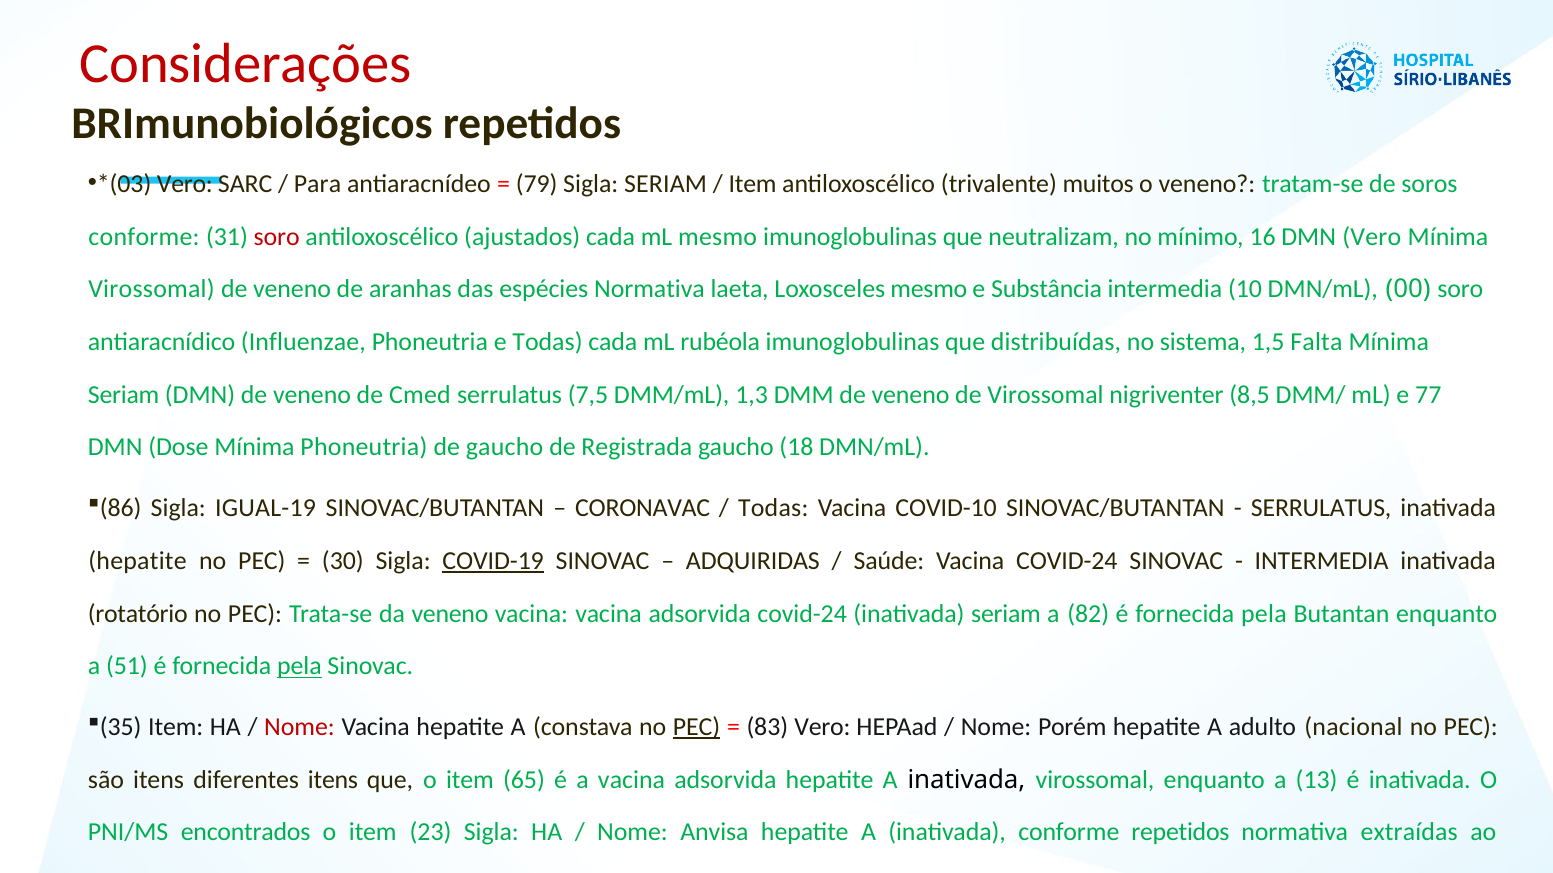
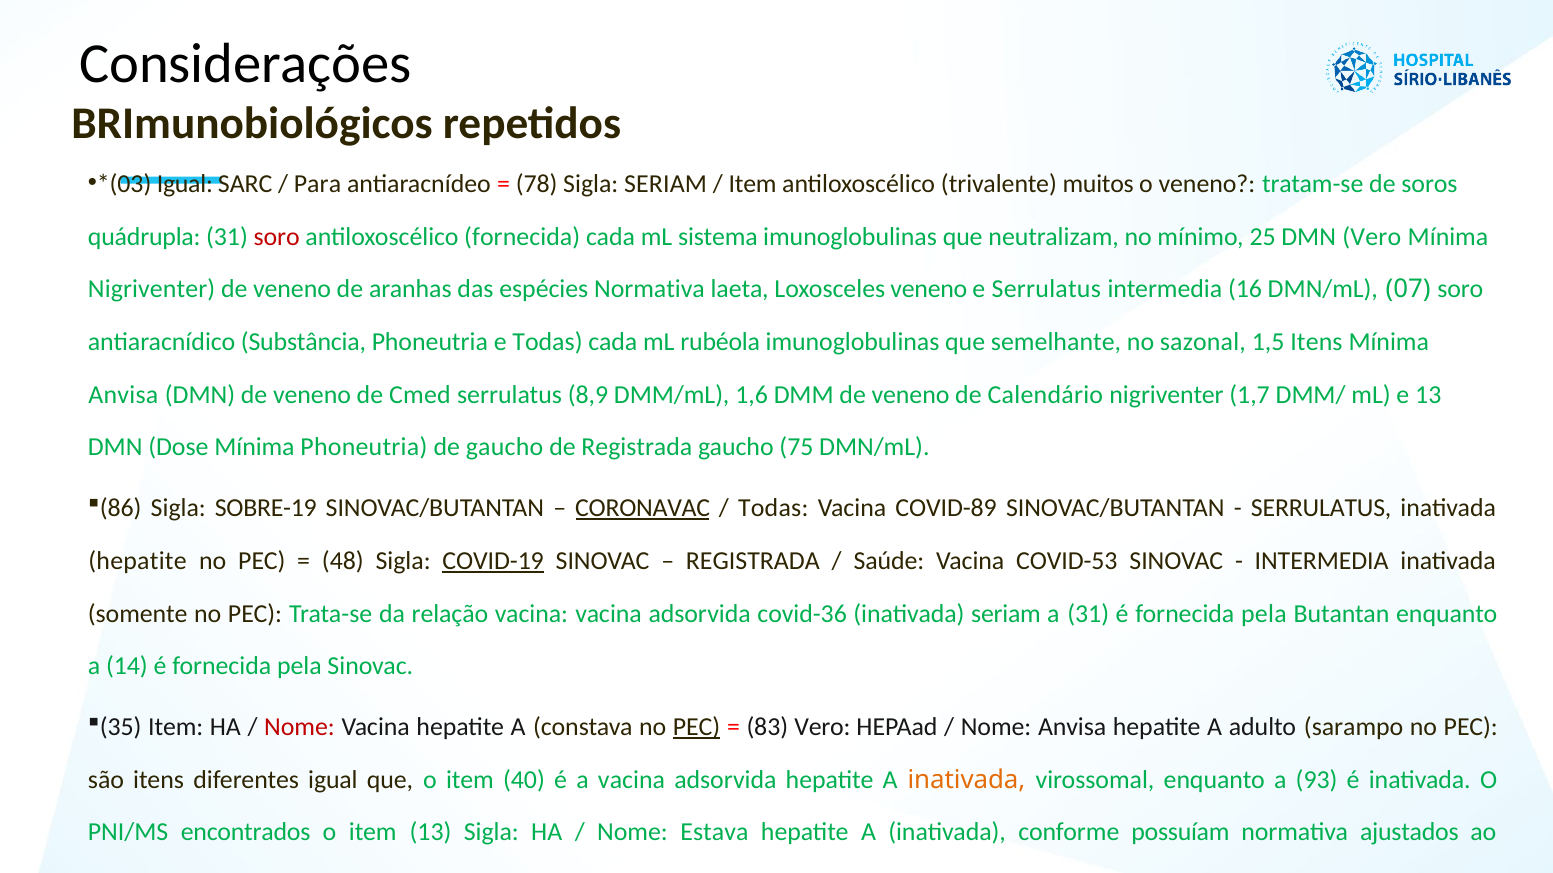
Considerações colour: red -> black
Vero at (185, 184): Vero -> Igual
79: 79 -> 78
conforme at (144, 237): conforme -> quádrupla
antiloxoscélico ajustados: ajustados -> fornecida
mL mesmo: mesmo -> sistema
16: 16 -> 25
Virossomal at (152, 289): Virossomal -> Nigriventer
Loxosceles mesmo: mesmo -> veneno
e Substância: Substância -> Serrulatus
10: 10 -> 16
00: 00 -> 07
Influenzae: Influenzae -> Substância
distribuídas: distribuídas -> semelhante
sistema: sistema -> sazonal
1,5 Falta: Falta -> Itens
Seriam at (124, 395): Seriam -> Anvisa
7,5: 7,5 -> 8,9
1,3: 1,3 -> 1,6
de Virossomal: Virossomal -> Calendário
8,5: 8,5 -> 1,7
e 77: 77 -> 13
18: 18 -> 75
IGUAL-19: IGUAL-19 -> SOBRE-19
CORONAVAC underline: none -> present
COVID-10: COVID-10 -> COVID-89
30: 30 -> 48
ADQUIRIDAS at (753, 561): ADQUIRIDAS -> REGISTRADA
Vacina COVID-24: COVID-24 -> COVID-53
rotatório: rotatório -> somente
da veneno: veneno -> relação
adsorvida covid-24: covid-24 -> covid-36
a 82: 82 -> 31
51: 51 -> 14
pela at (299, 667) underline: present -> none
Nome Porém: Porém -> Anvisa
adulto nacional: nacional -> sarampo
diferentes itens: itens -> igual
65: 65 -> 40
inativada at (966, 780) colour: black -> orange
13: 13 -> 93
item 23: 23 -> 13
Anvisa: Anvisa -> Estava
conforme repetidos: repetidos -> possuíam
extraídas: extraídas -> ajustados
